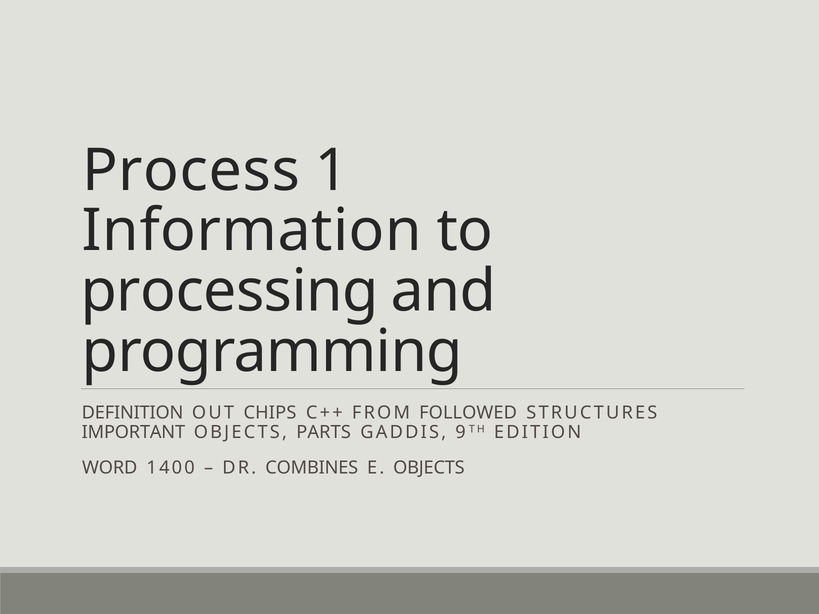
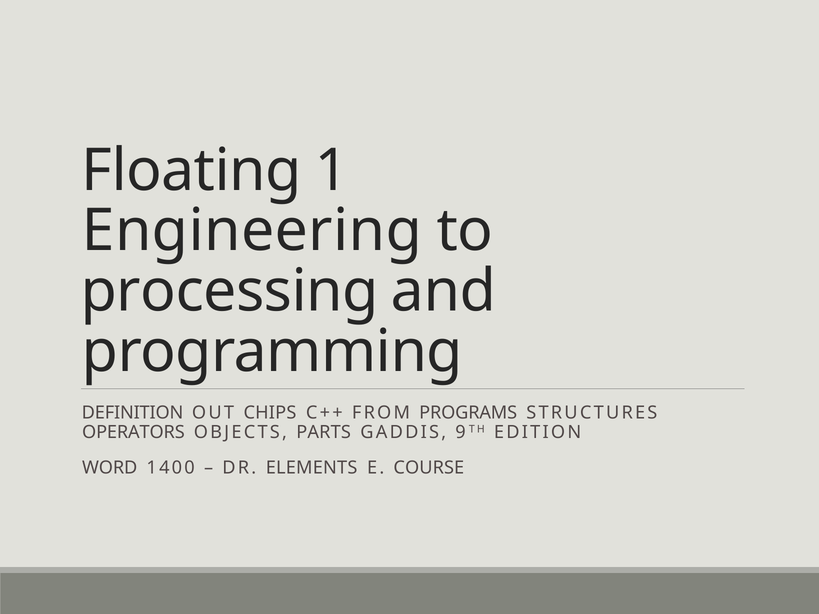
Process: Process -> Floating
Information: Information -> Engineering
FOLLOWED: FOLLOWED -> PROGRAMS
IMPORTANT: IMPORTANT -> OPERATORS
COMBINES: COMBINES -> ELEMENTS
E OBJECTS: OBJECTS -> COURSE
